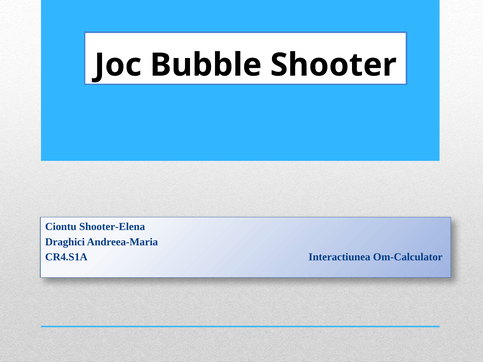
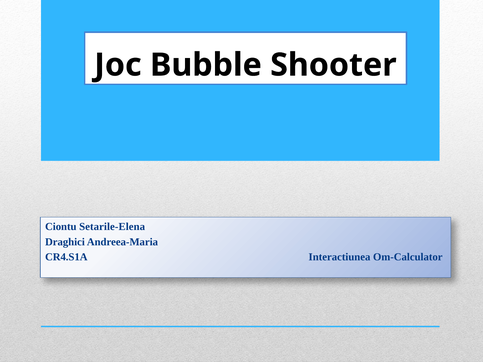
Shooter-Elena: Shooter-Elena -> Setarile-Elena
